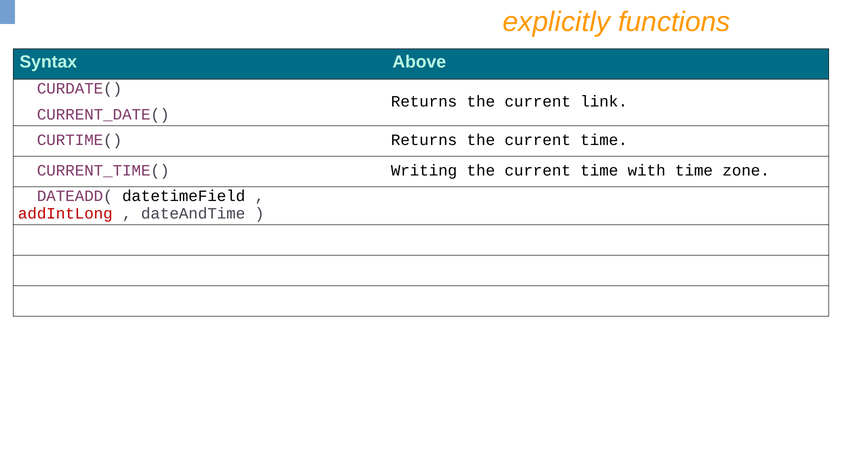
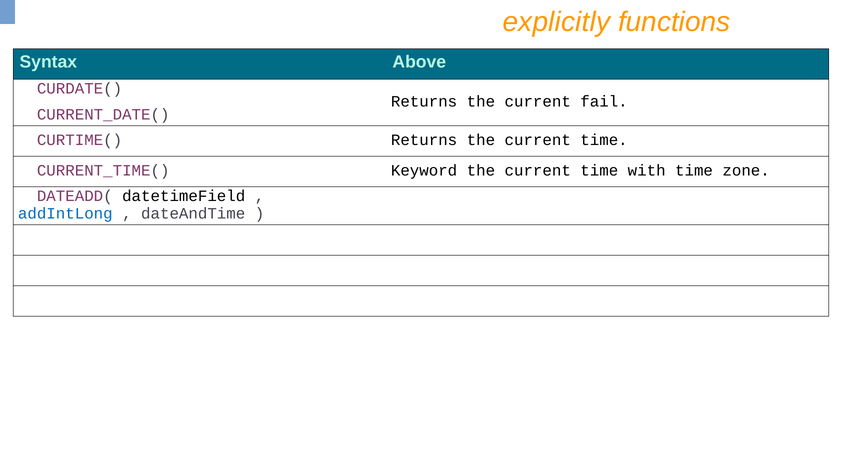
link: link -> fail
Writing: Writing -> Keyword
addIntLong colour: red -> blue
